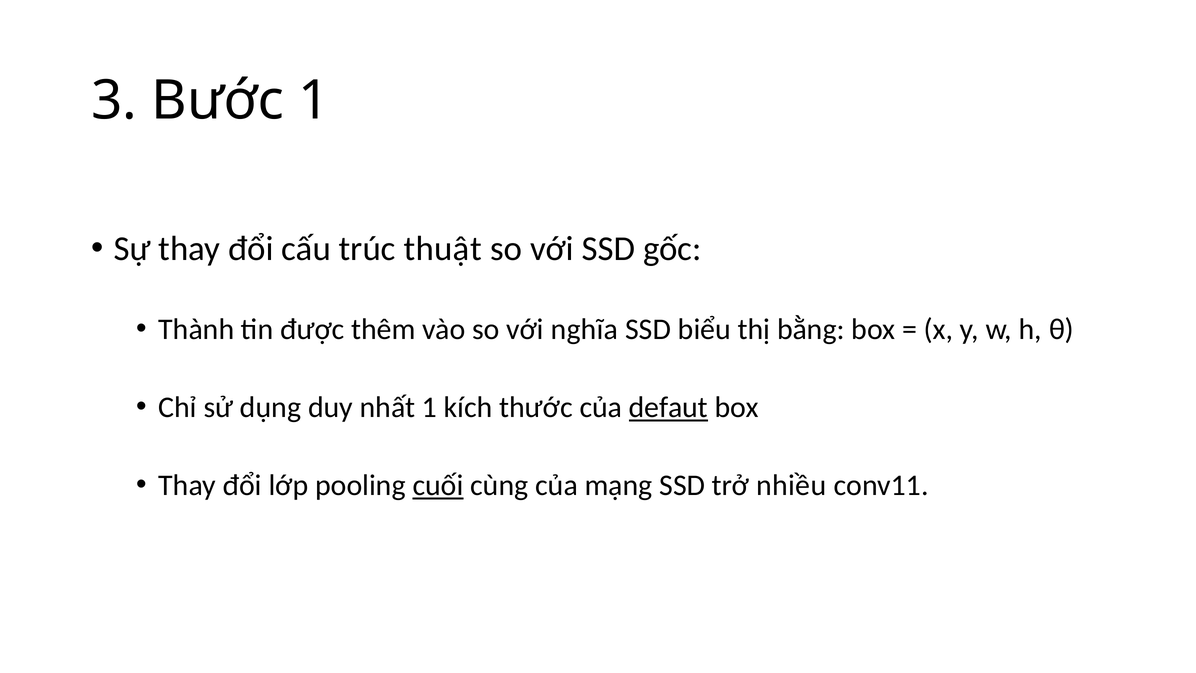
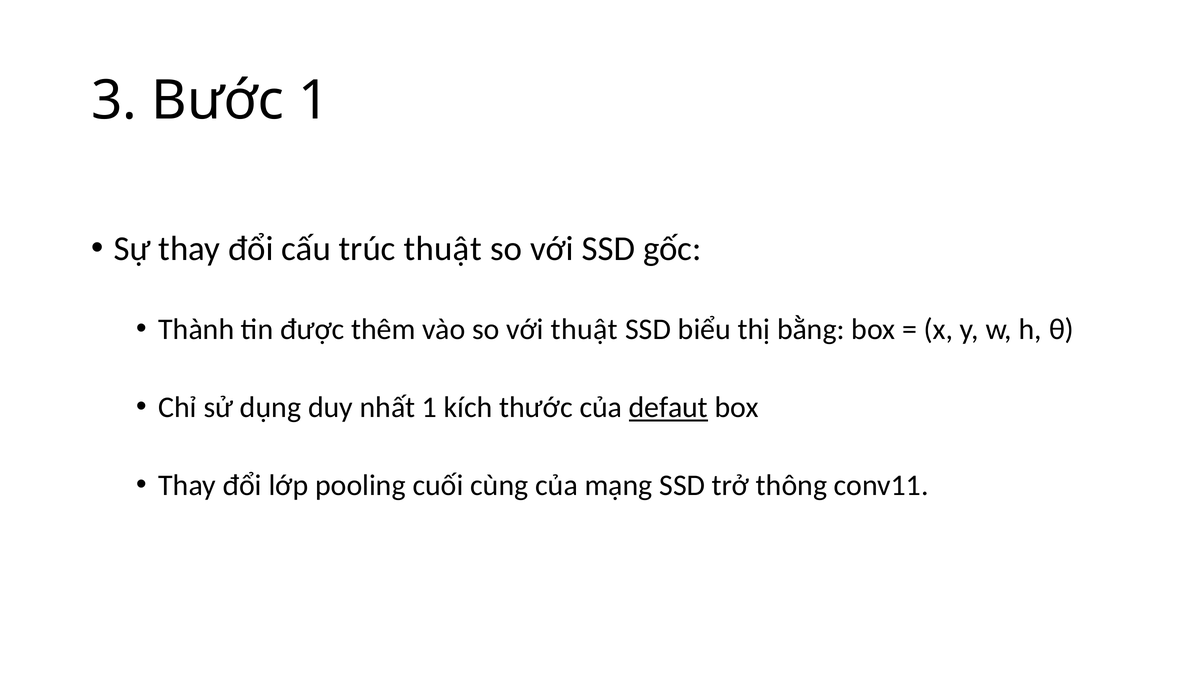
với nghĩa: nghĩa -> thuật
cuối underline: present -> none
nhiều: nhiều -> thông
